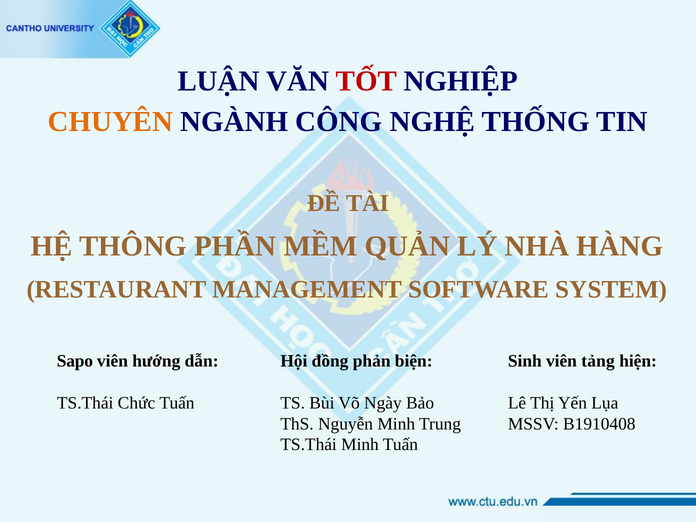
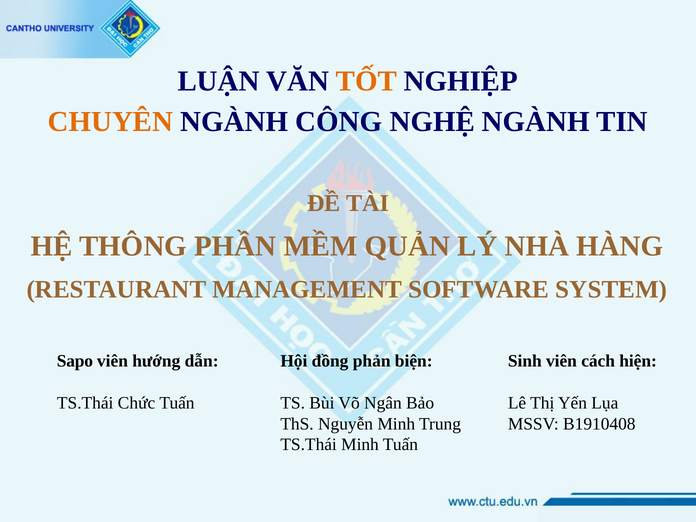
TỐT colour: red -> orange
NGHỆ THỐNG: THỐNG -> NGÀNH
tảng: tảng -> cách
Ngày: Ngày -> Ngân
